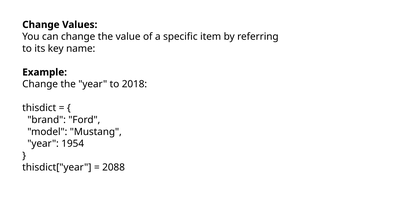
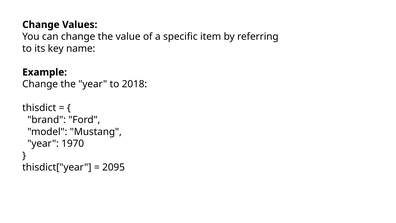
1954: 1954 -> 1970
2088: 2088 -> 2095
